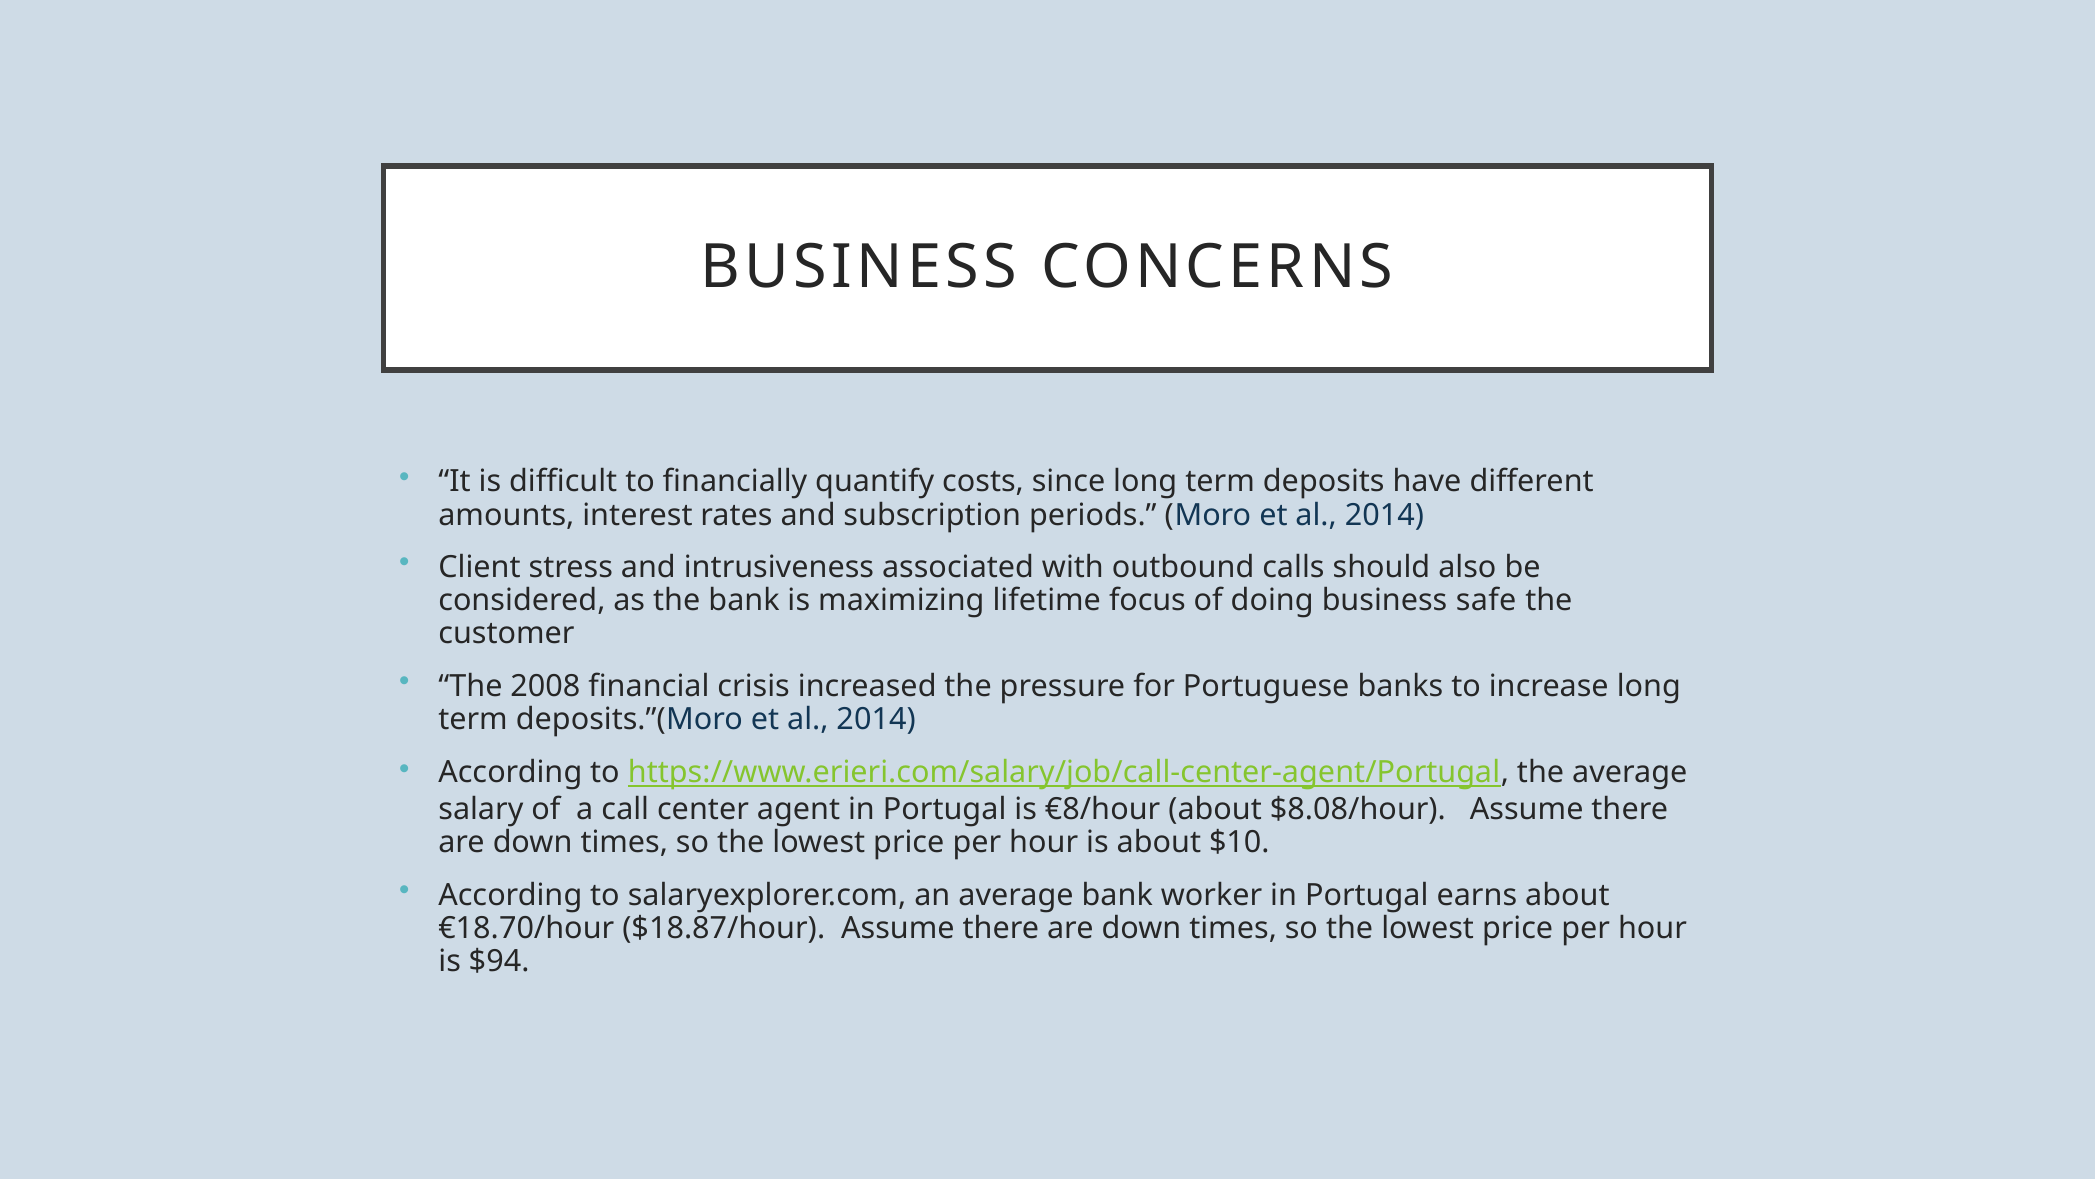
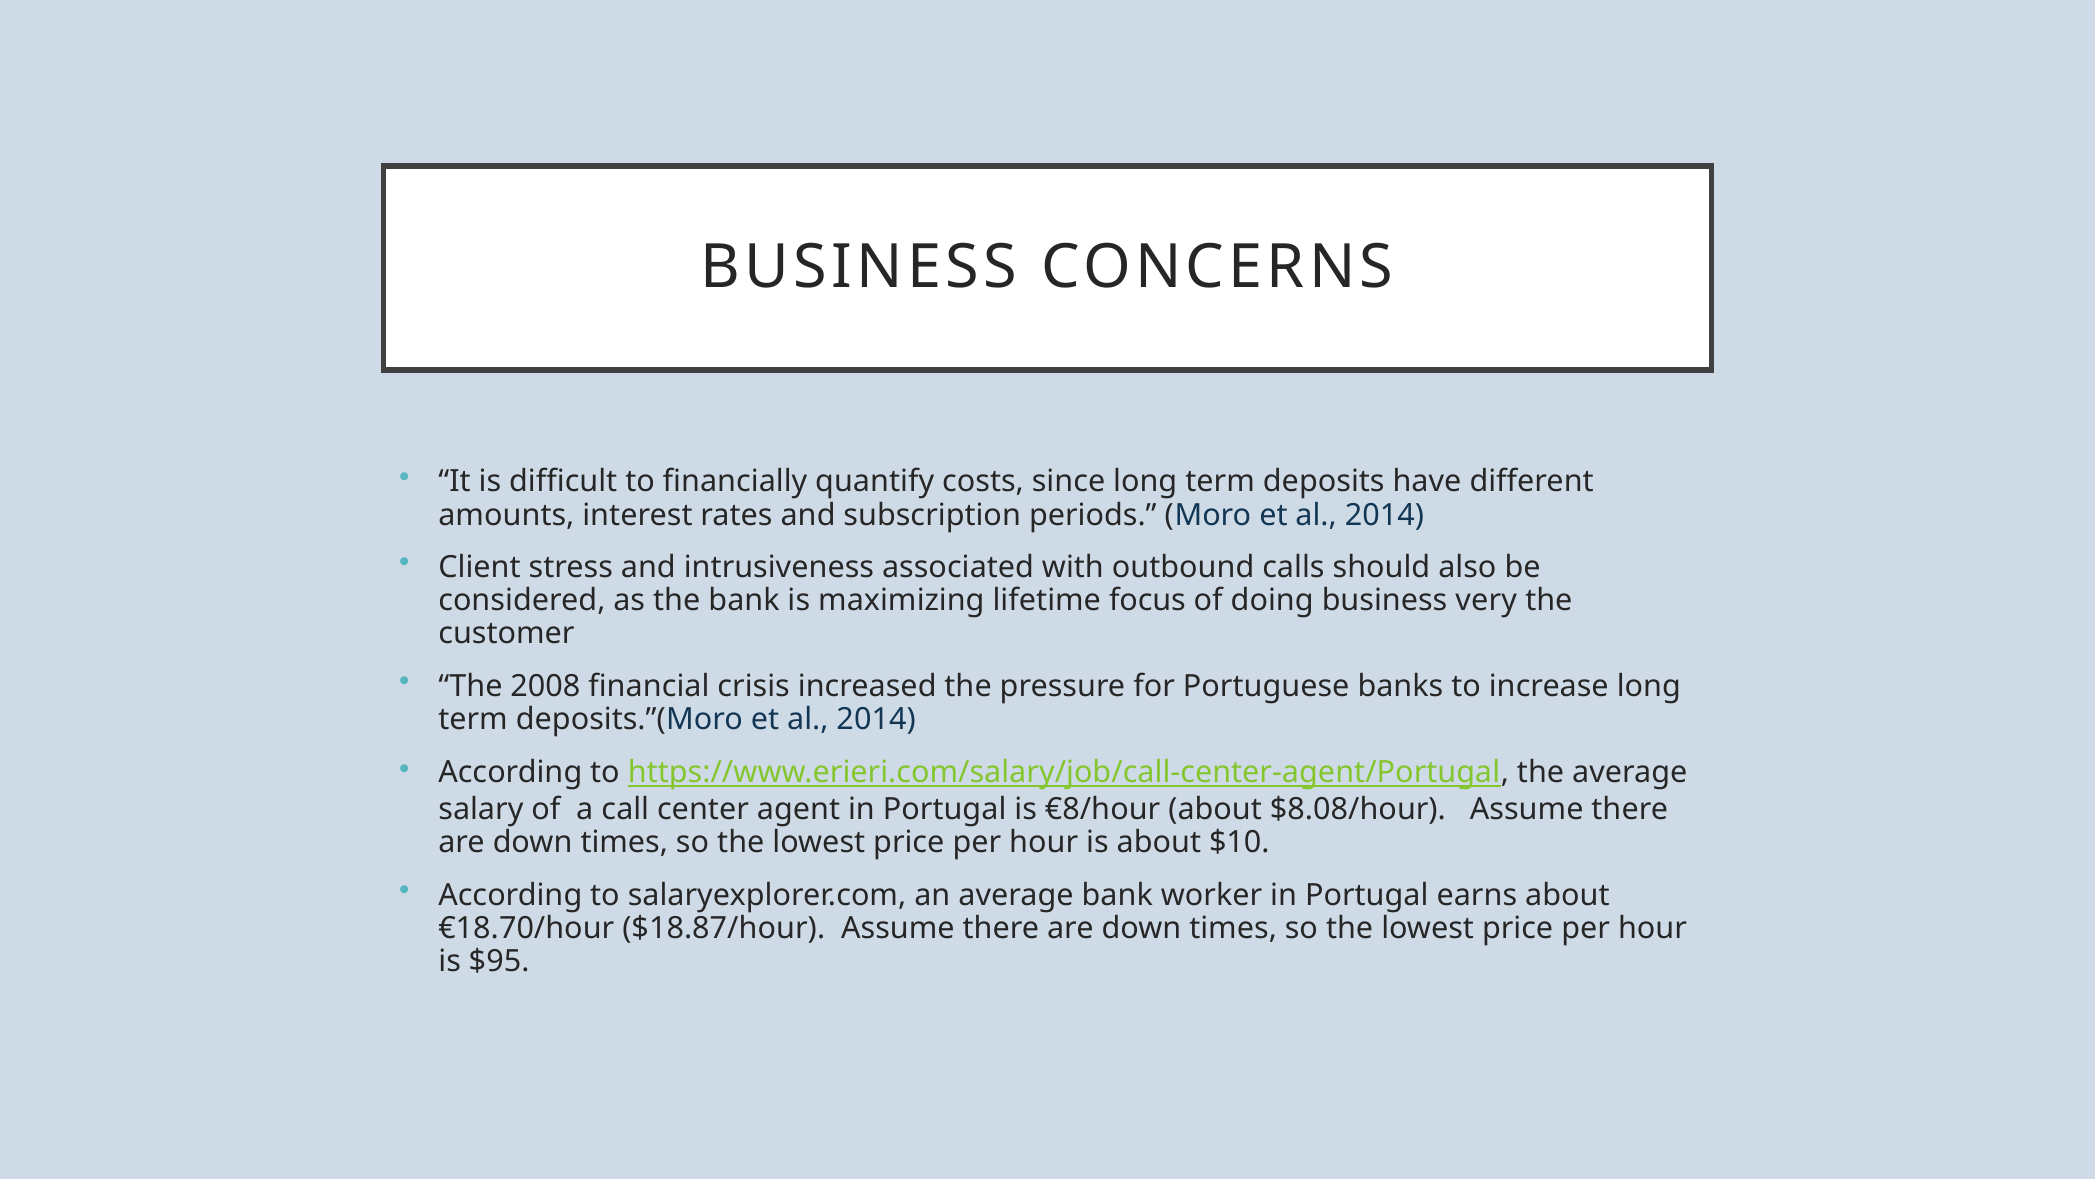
safe: safe -> very
$94: $94 -> $95
